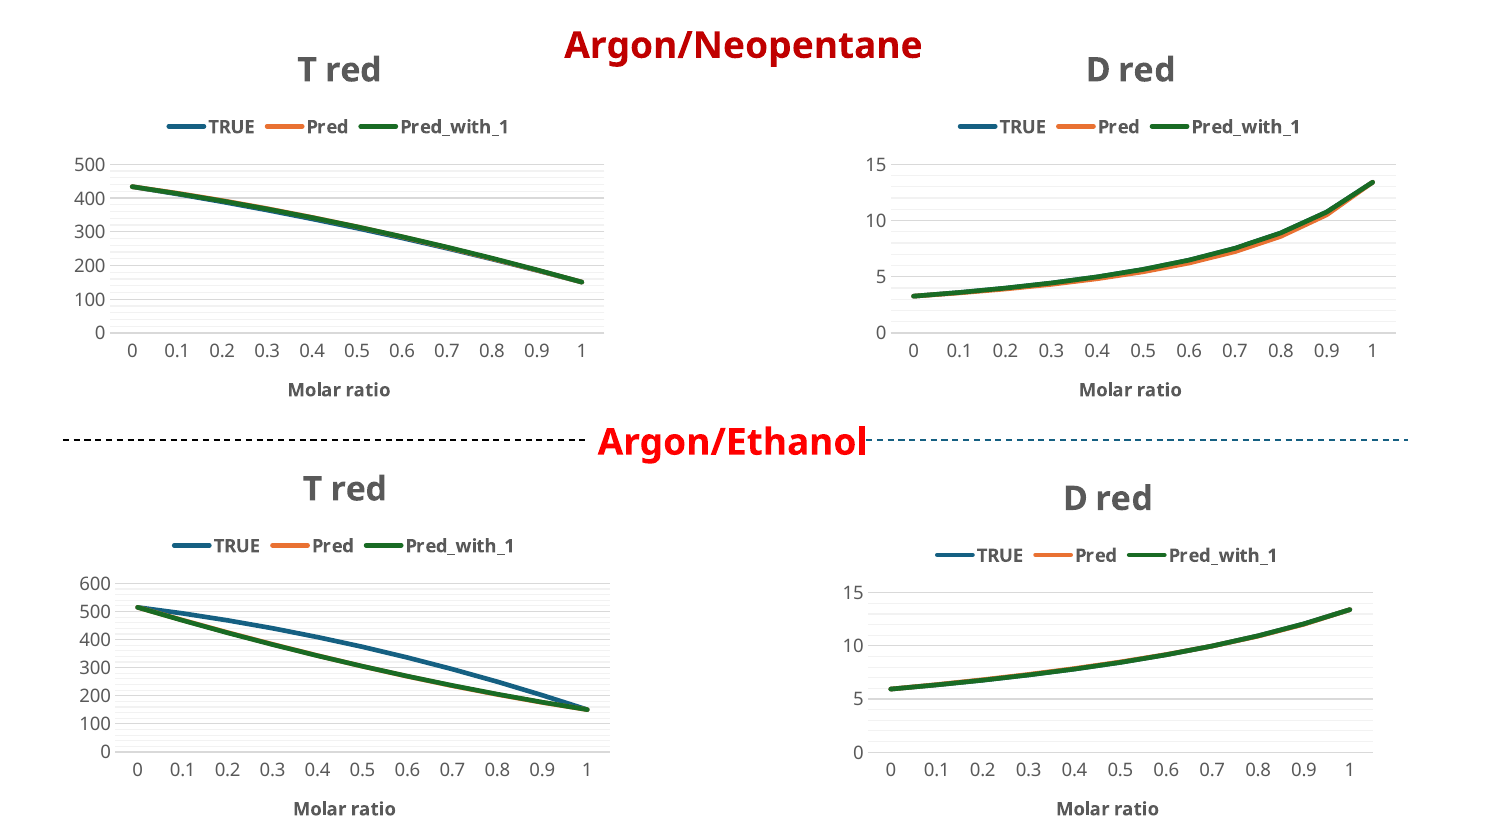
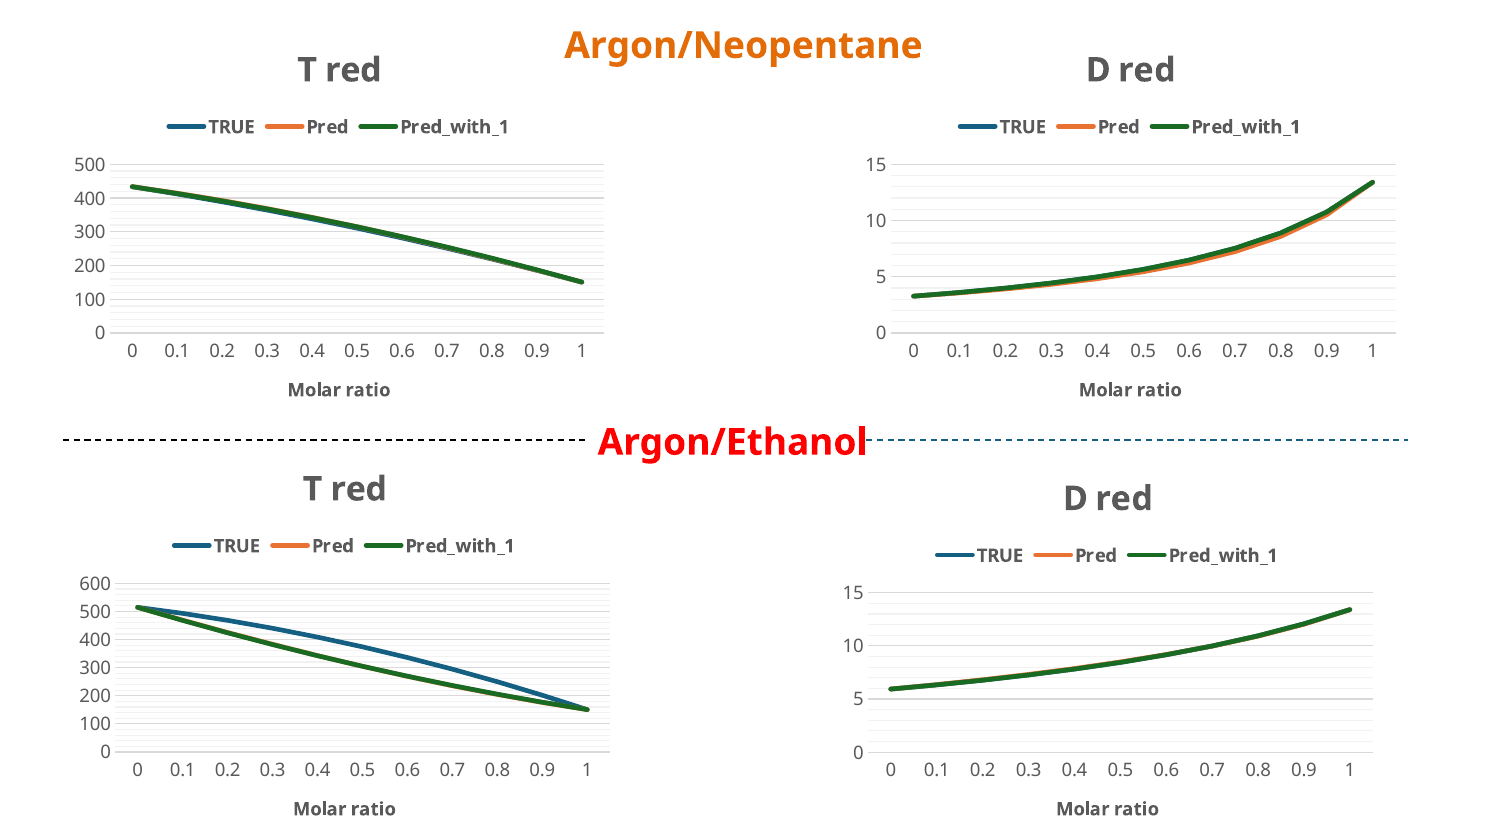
Argon/Neopentane colour: red -> orange
